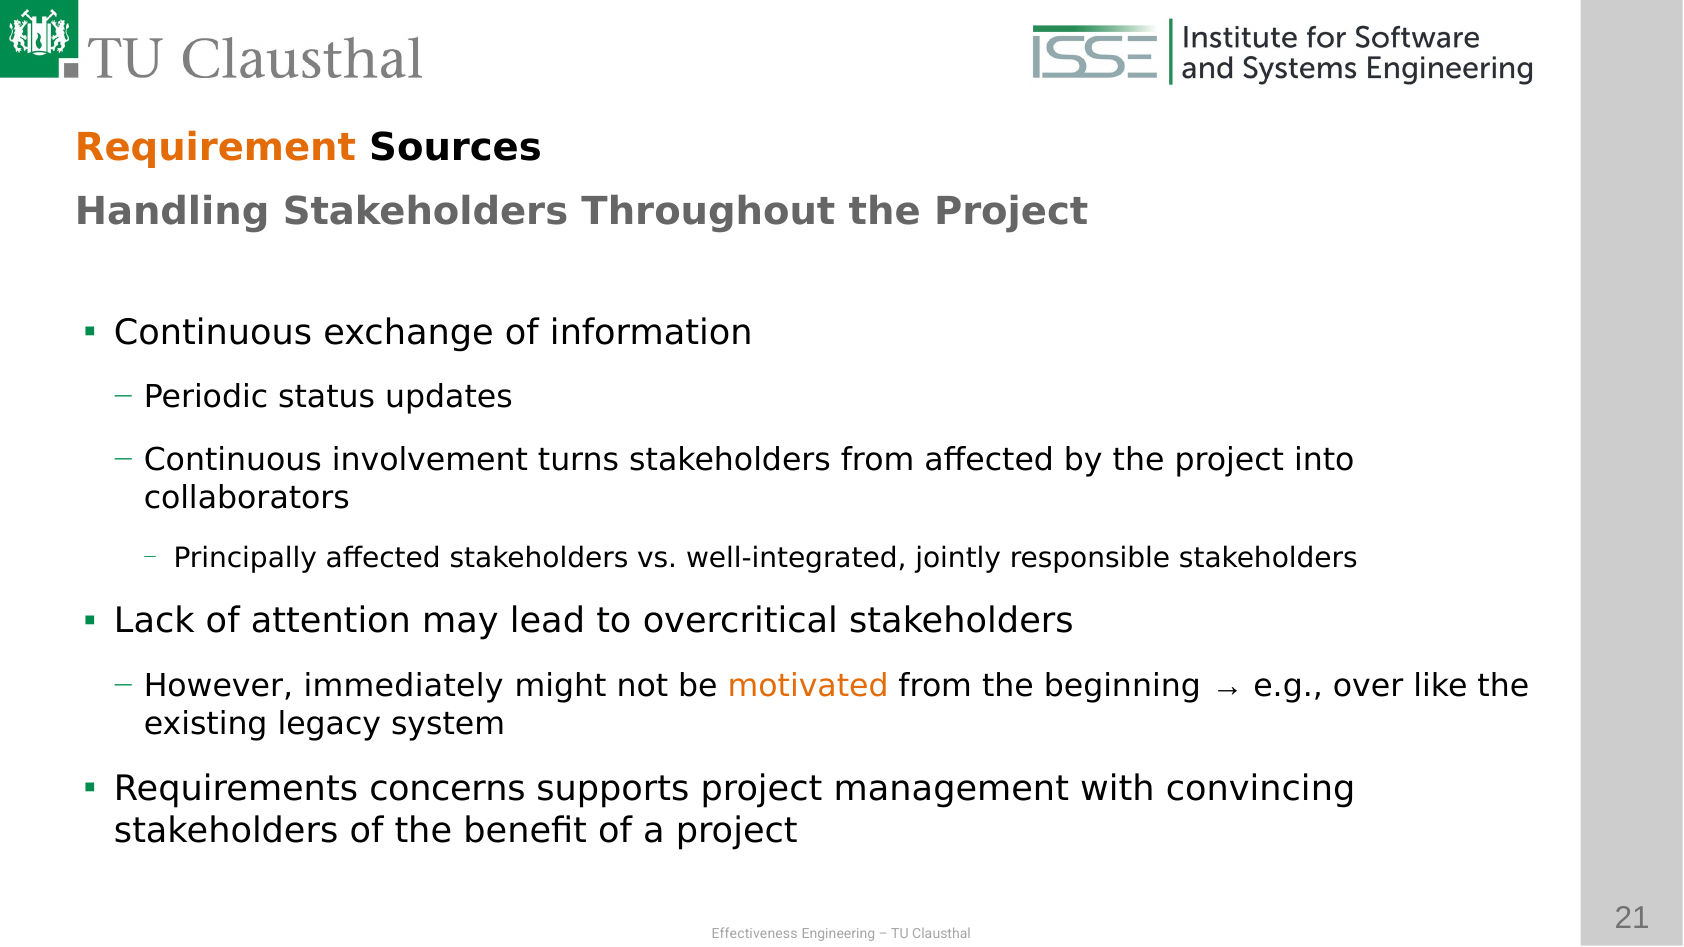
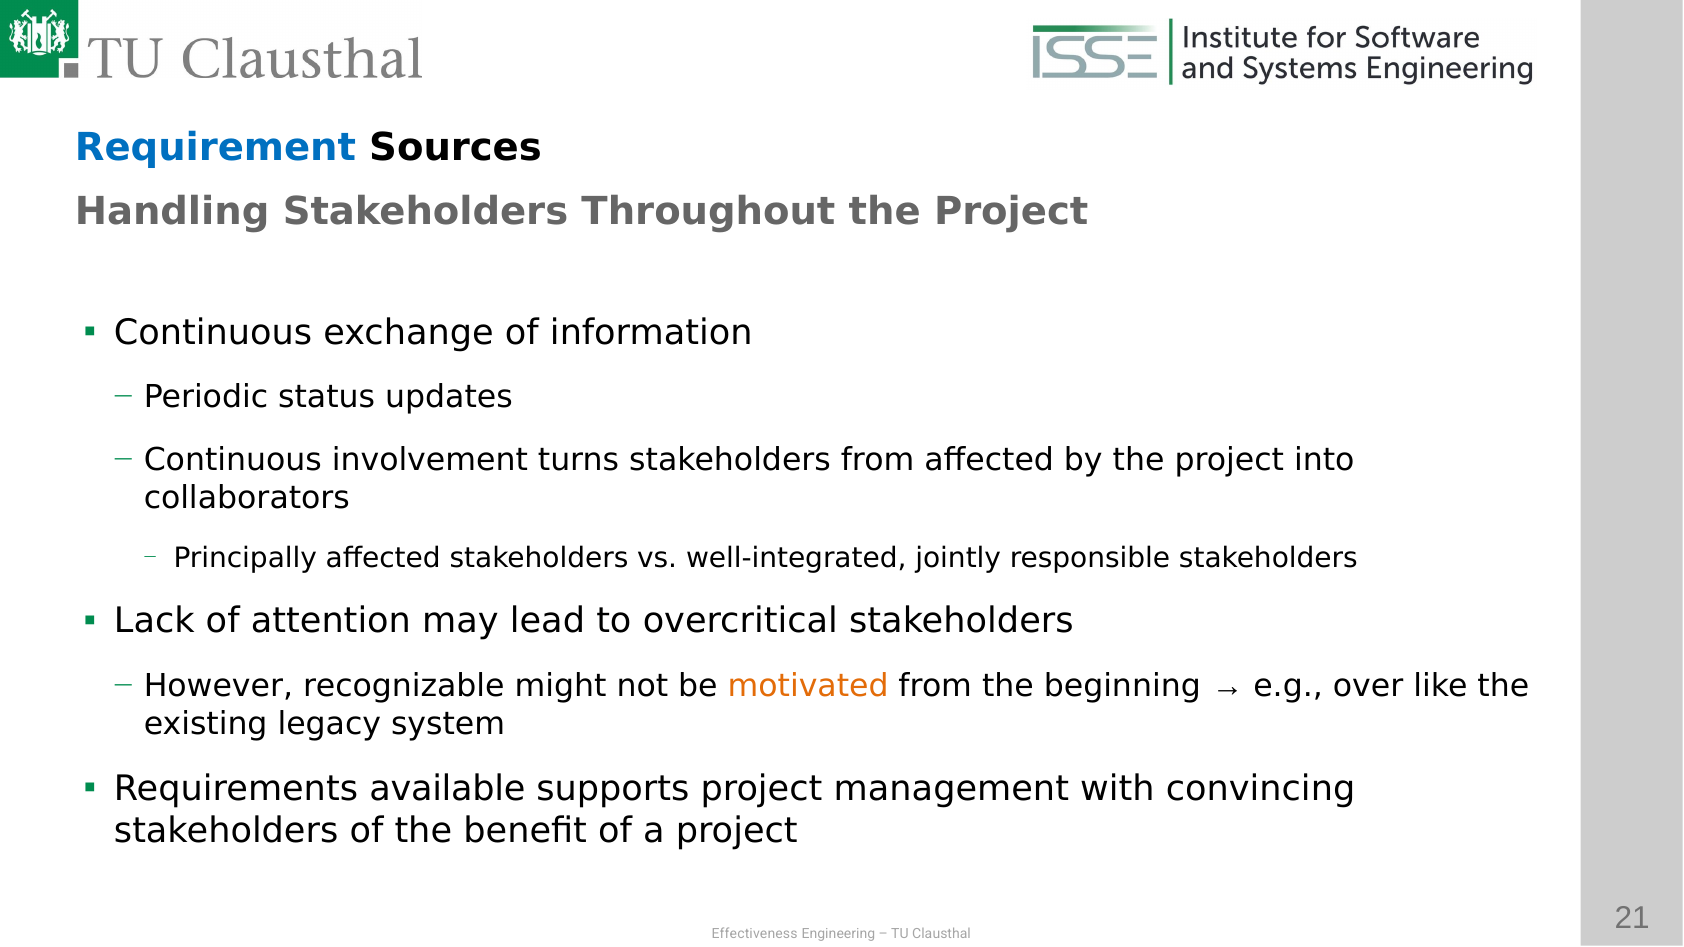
Requirement colour: orange -> blue
immediately: immediately -> recognizable
concerns: concerns -> available
